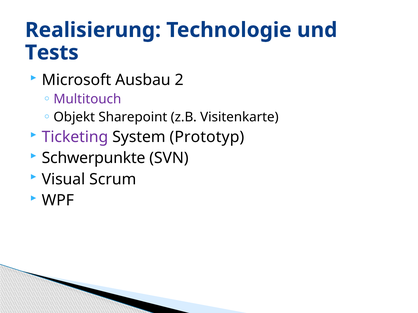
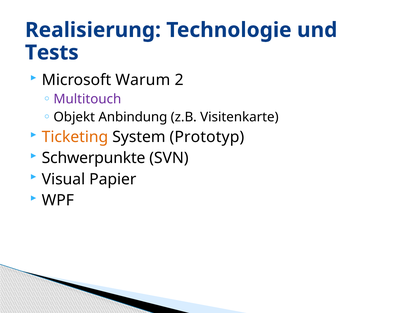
Ausbau: Ausbau -> Warum
Sharepoint: Sharepoint -> Anbindung
Ticketing colour: purple -> orange
Scrum: Scrum -> Papier
